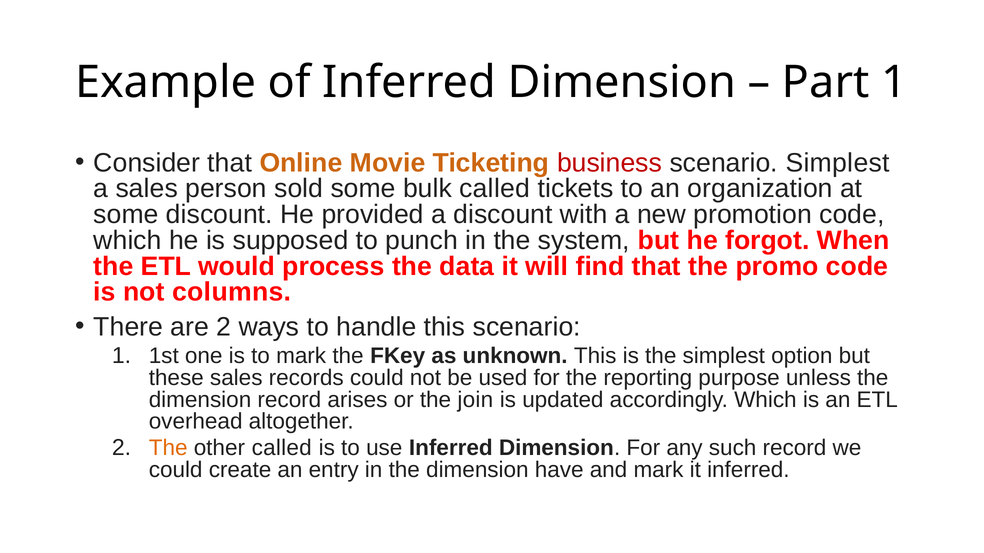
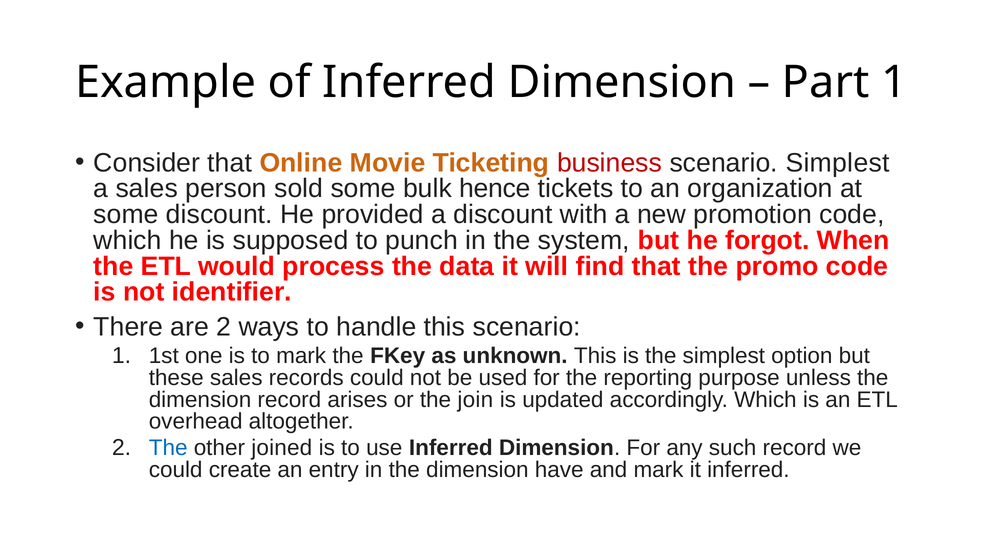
bulk called: called -> hence
columns: columns -> identifier
The at (168, 448) colour: orange -> blue
other called: called -> joined
